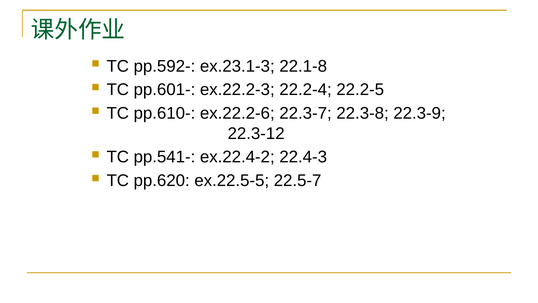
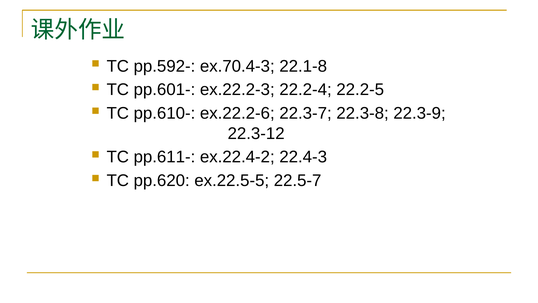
ex.23.1-3: ex.23.1-3 -> ex.70.4-3
pp.541-: pp.541- -> pp.611-
